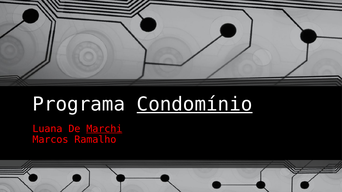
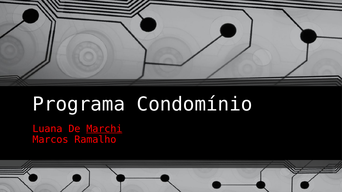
Condomínio underline: present -> none
